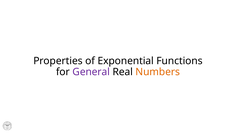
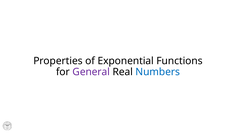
Numbers colour: orange -> blue
